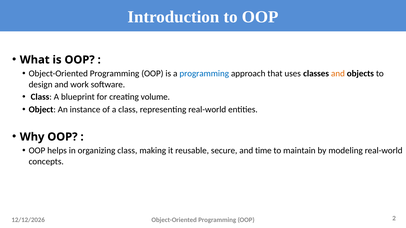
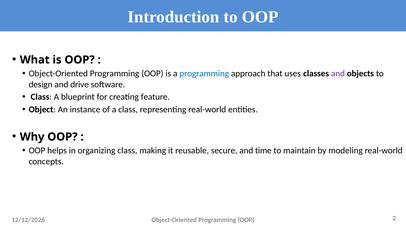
and at (338, 74) colour: orange -> purple
work: work -> drive
volume: volume -> feature
